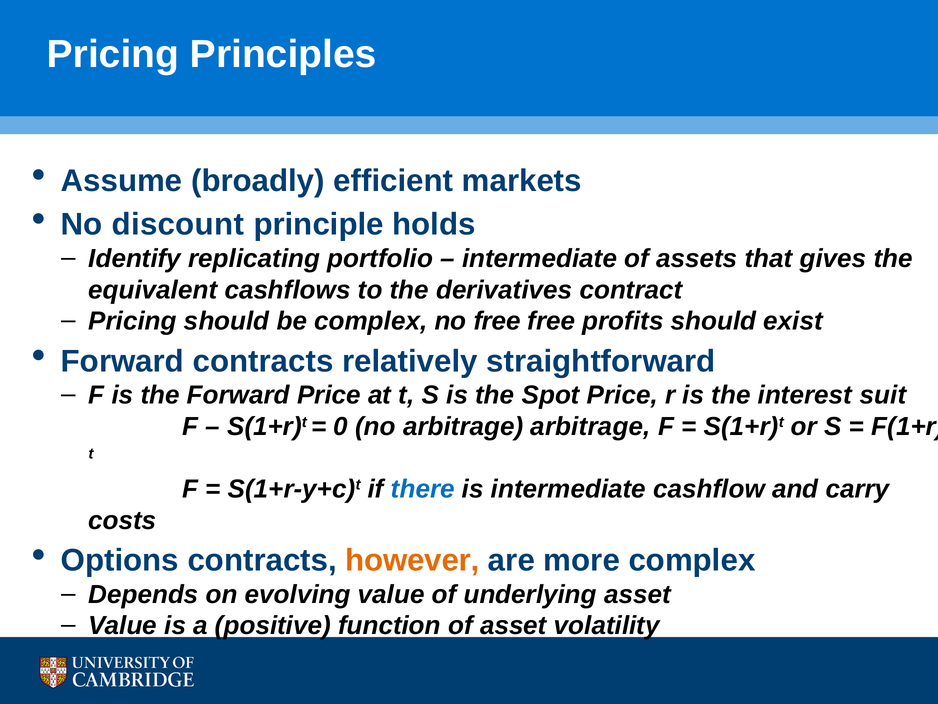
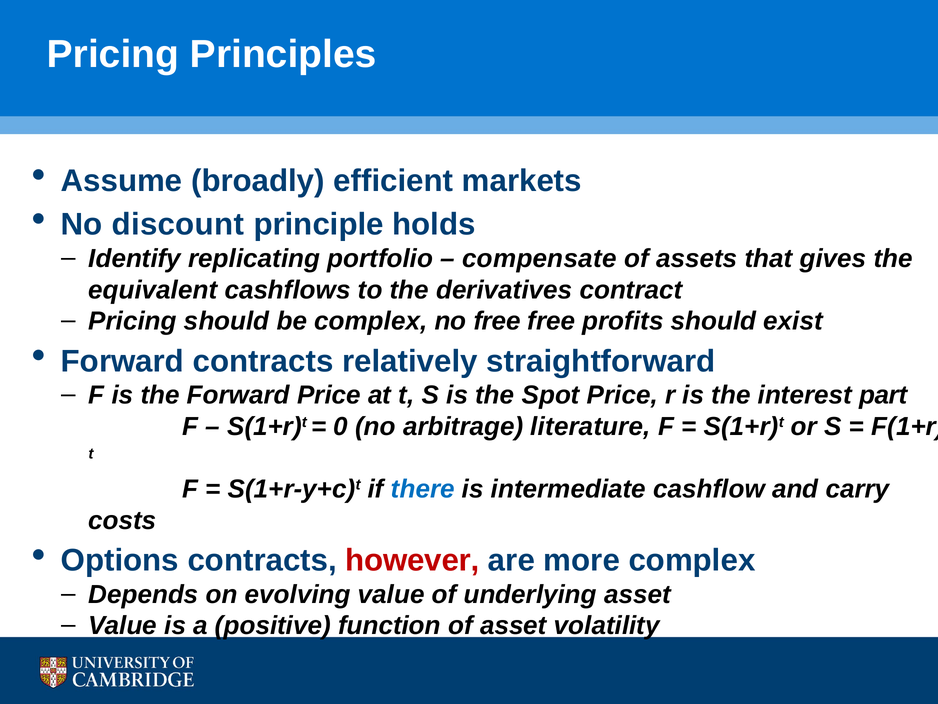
intermediate at (540, 258): intermediate -> compensate
suit: suit -> part
arbitrage arbitrage: arbitrage -> literature
however colour: orange -> red
